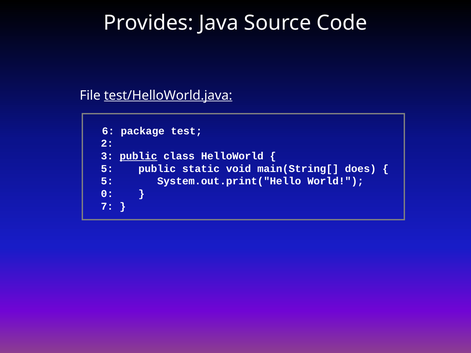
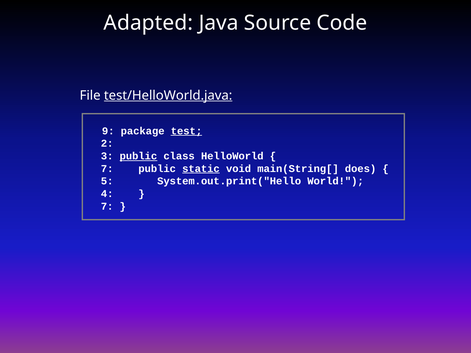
Provides: Provides -> Adapted
6: 6 -> 9
test underline: none -> present
5 at (107, 169): 5 -> 7
static underline: none -> present
0: 0 -> 4
